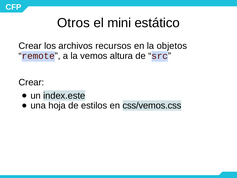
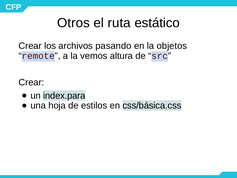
mini: mini -> ruta
recursos: recursos -> pasando
index.este: index.este -> index.para
css/vemos.css: css/vemos.css -> css/básica.css
